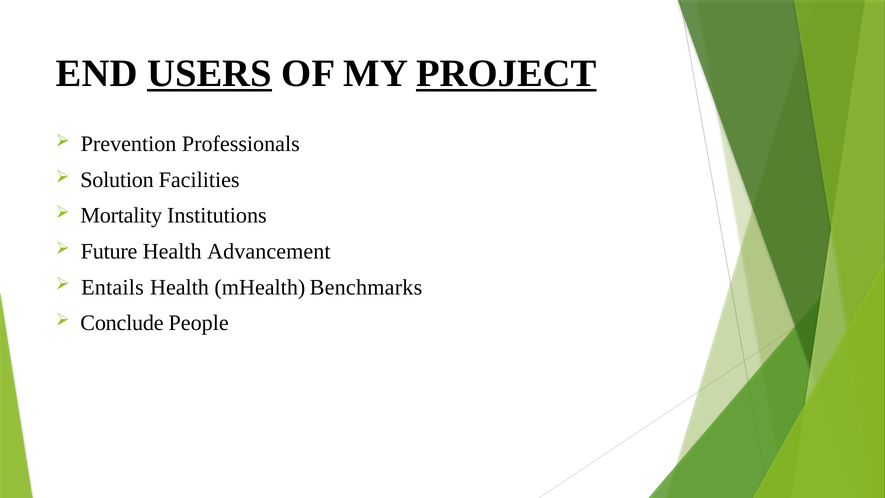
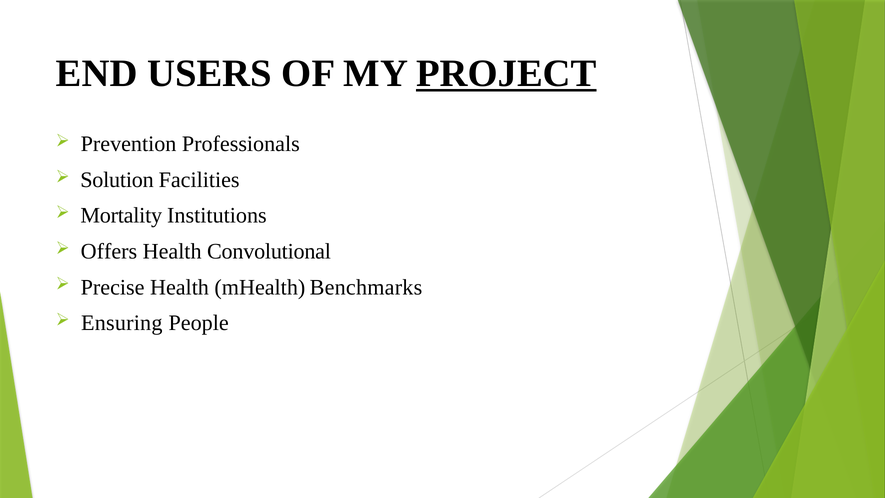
USERS underline: present -> none
Future: Future -> Offers
Advancement: Advancement -> Convolutional
Entails: Entails -> Precise
Conclude: Conclude -> Ensuring
